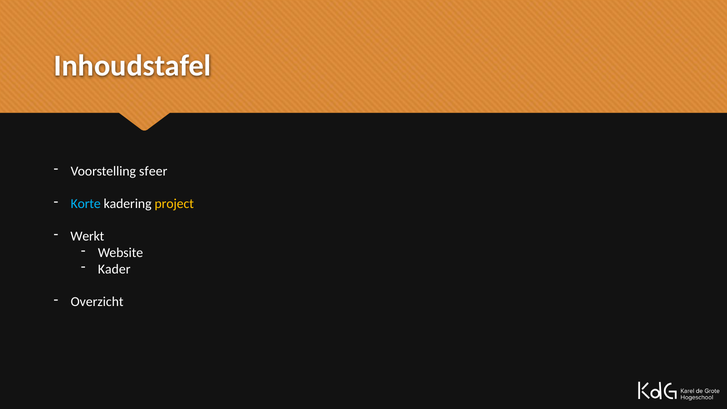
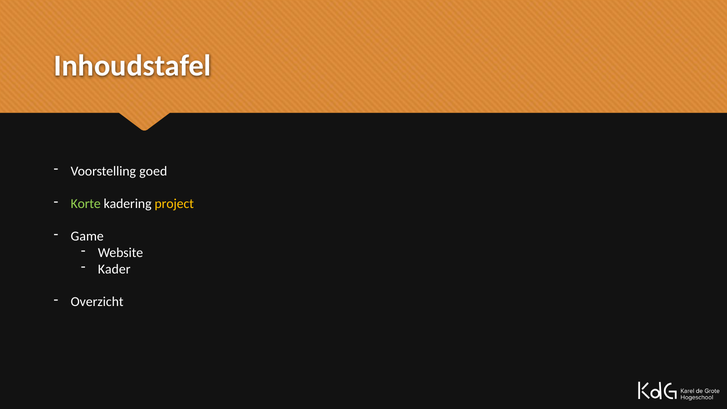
sfeer: sfeer -> goed
Korte colour: light blue -> light green
Werkt: Werkt -> Game
